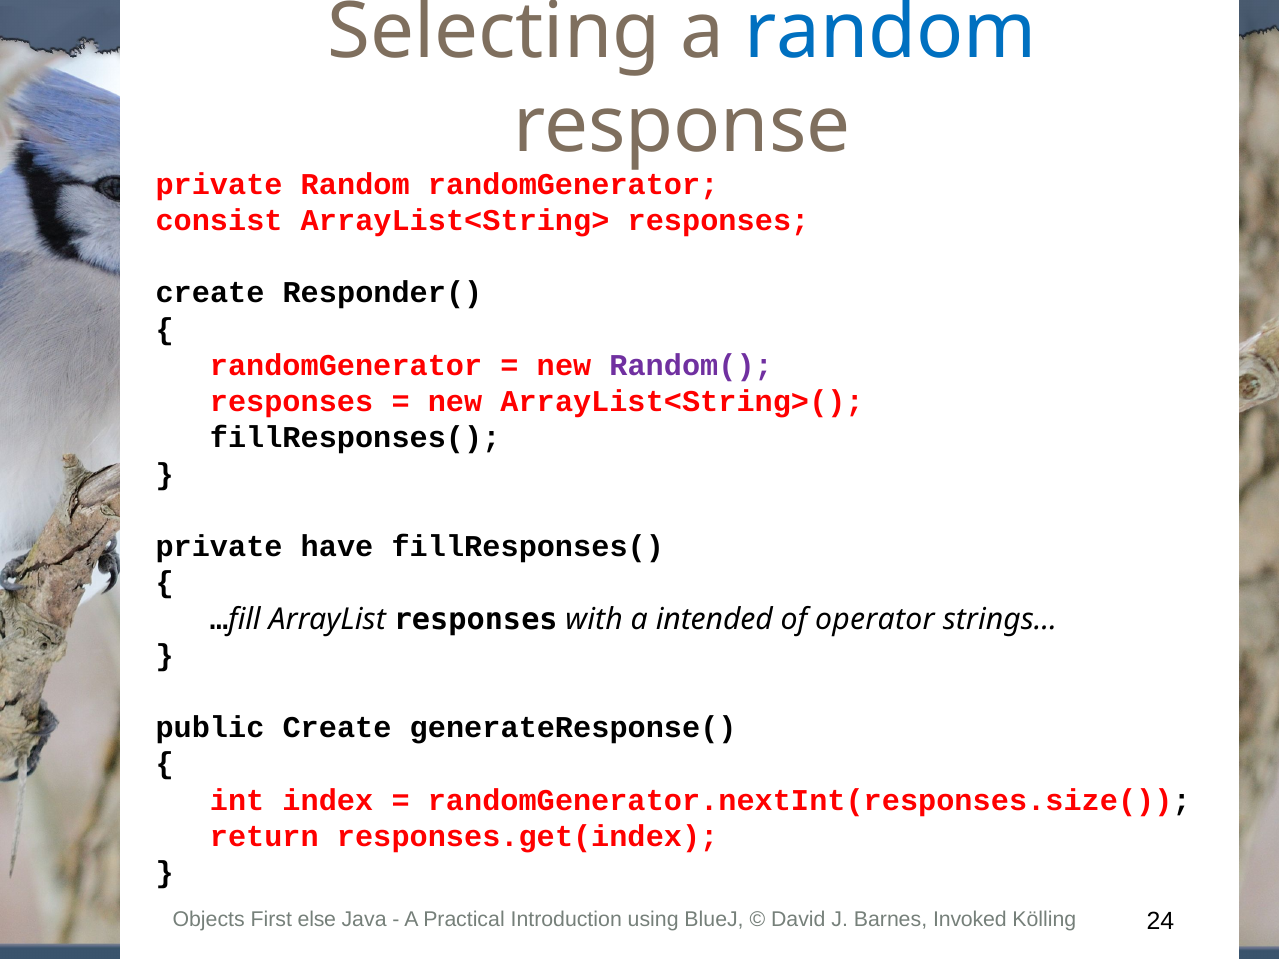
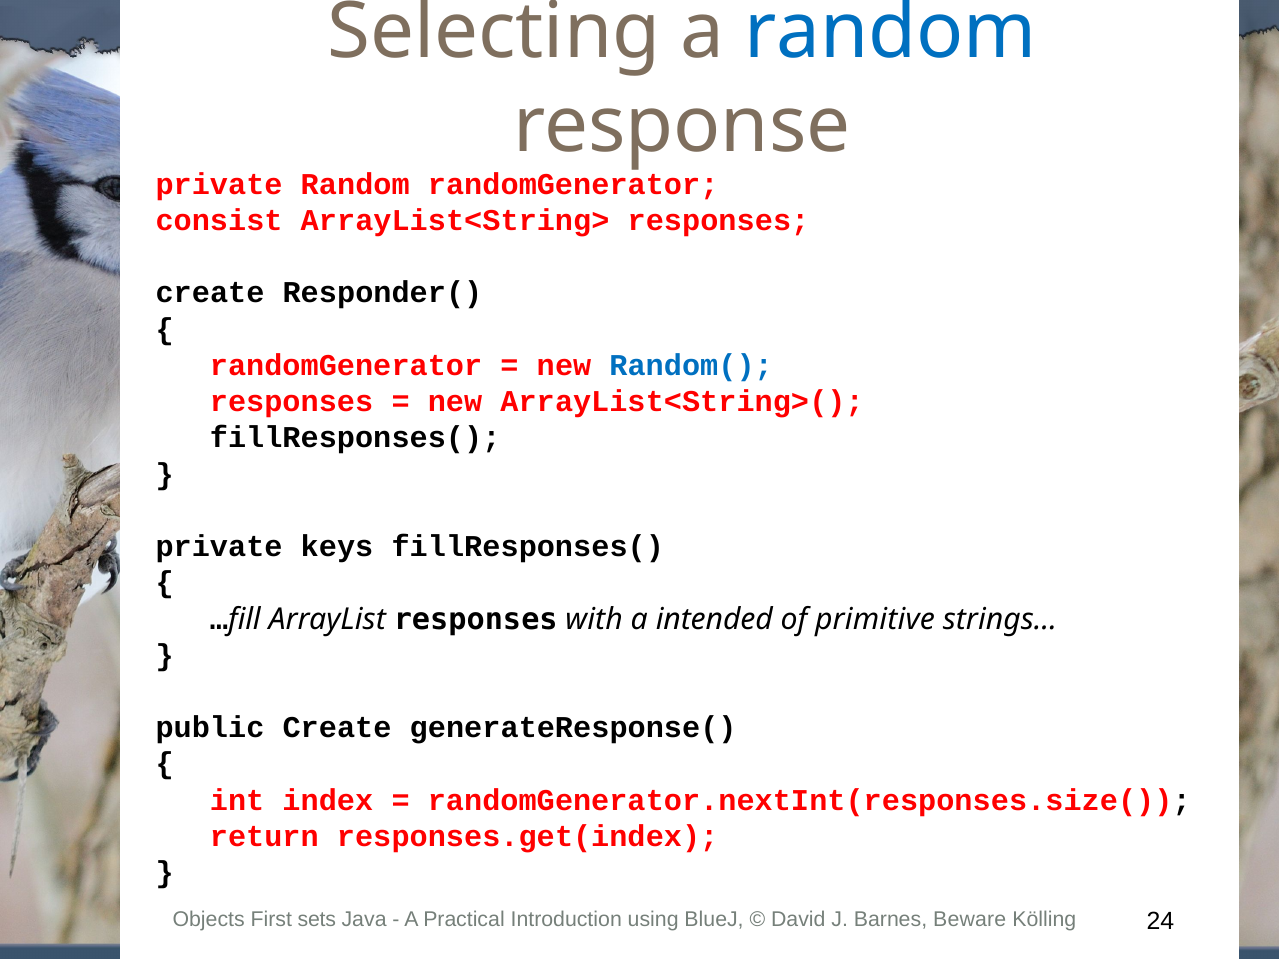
Random( colour: purple -> blue
have: have -> keys
operator: operator -> primitive
else: else -> sets
Invoked: Invoked -> Beware
